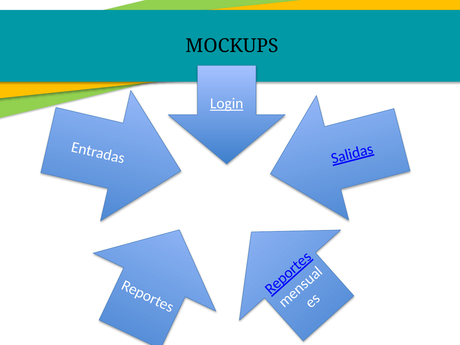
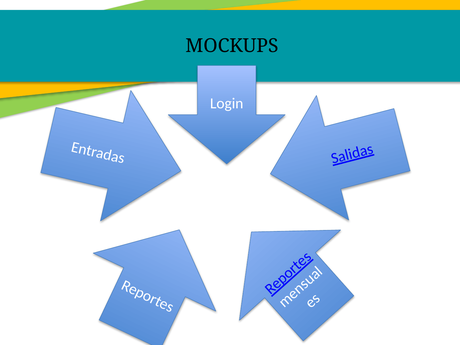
Login underline: present -> none
